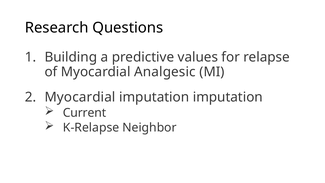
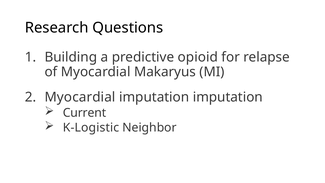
values: values -> opioid
Analgesic: Analgesic -> Makaryus
K-Relapse: K-Relapse -> K-Logistic
